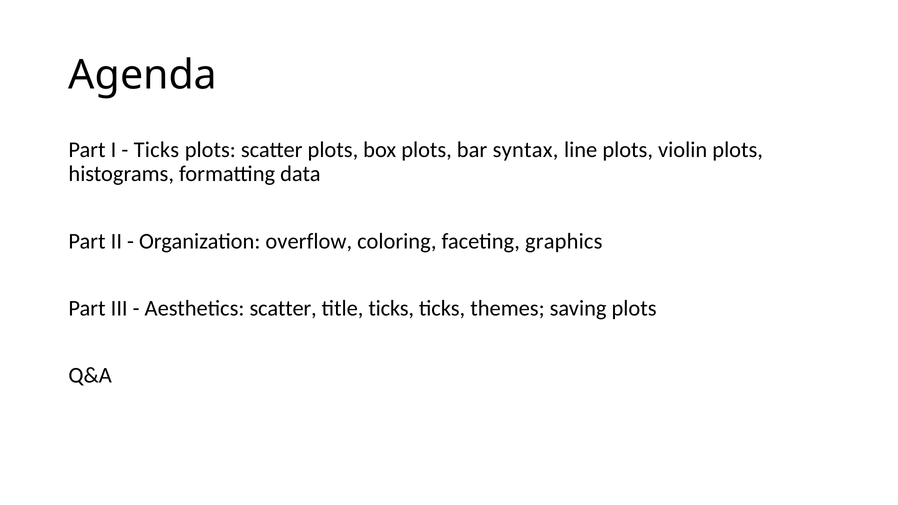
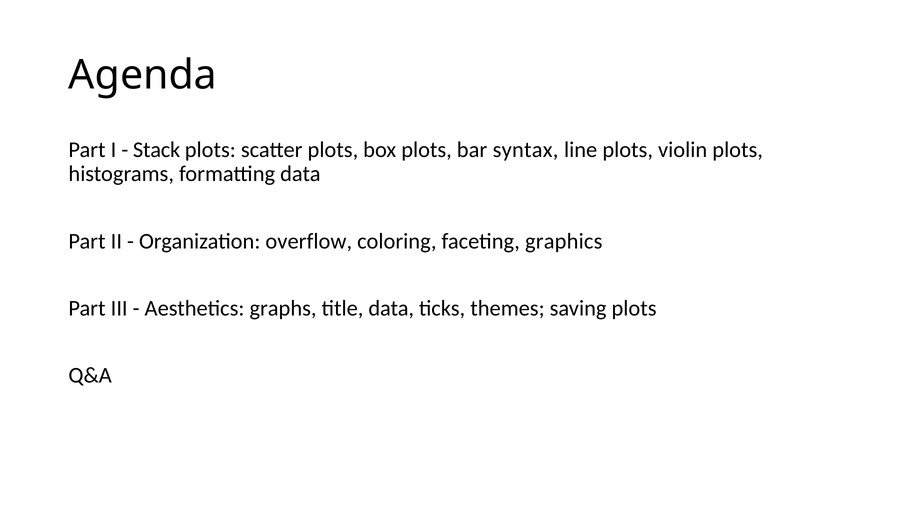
Ticks at (156, 150): Ticks -> Stack
Aesthetics scatter: scatter -> graphs
title ticks: ticks -> data
